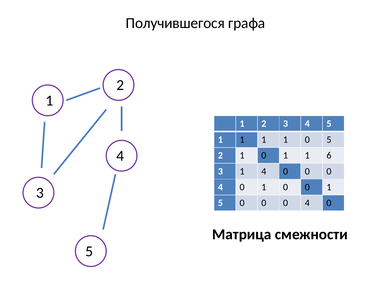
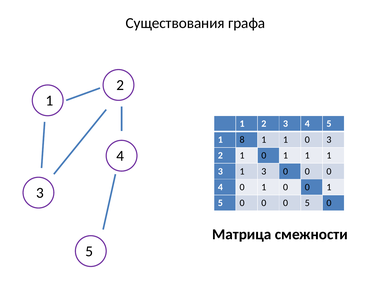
Получившегося: Получившегося -> Существования
1 at (242, 140): 1 -> 8
0 5: 5 -> 3
1 1 6: 6 -> 1
3 1 4: 4 -> 3
4 at (307, 203): 4 -> 5
